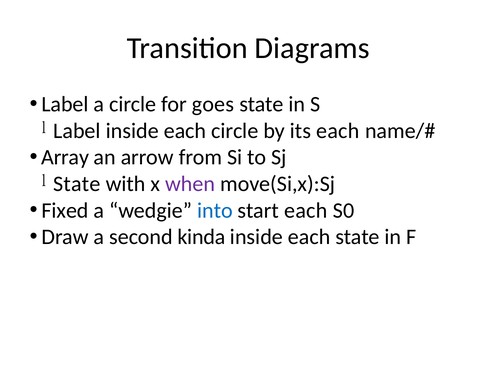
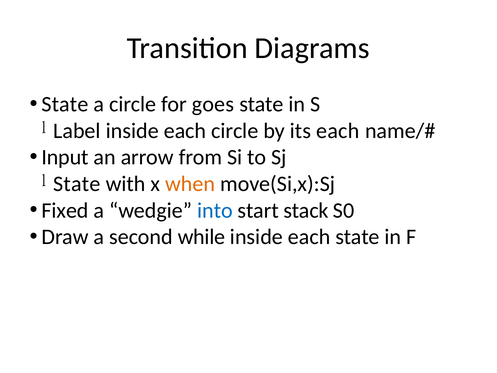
Label at (65, 104): Label -> State
Array: Array -> Input
when colour: purple -> orange
start each: each -> stack
kinda: kinda -> while
